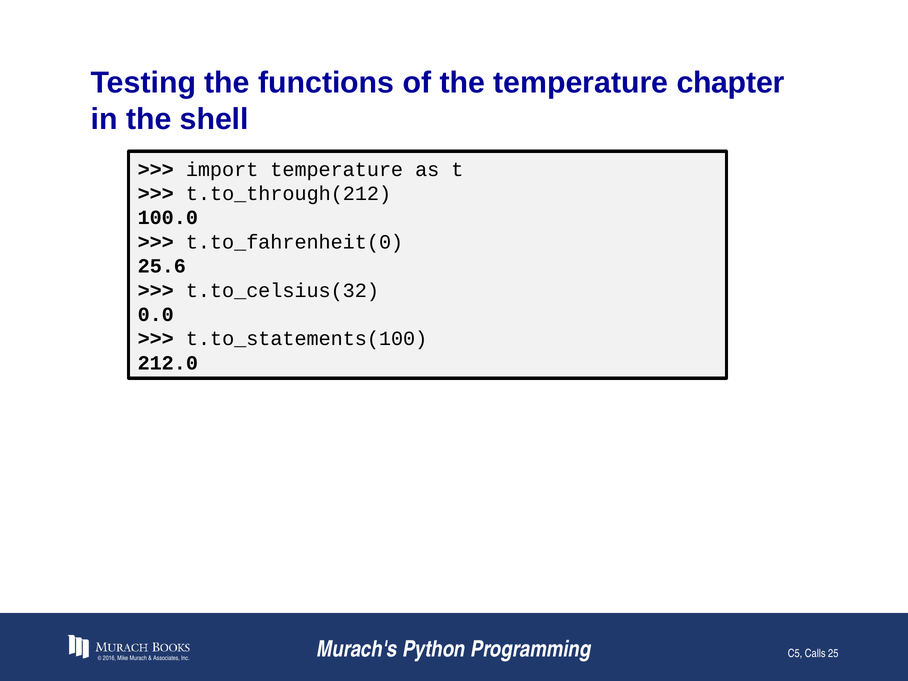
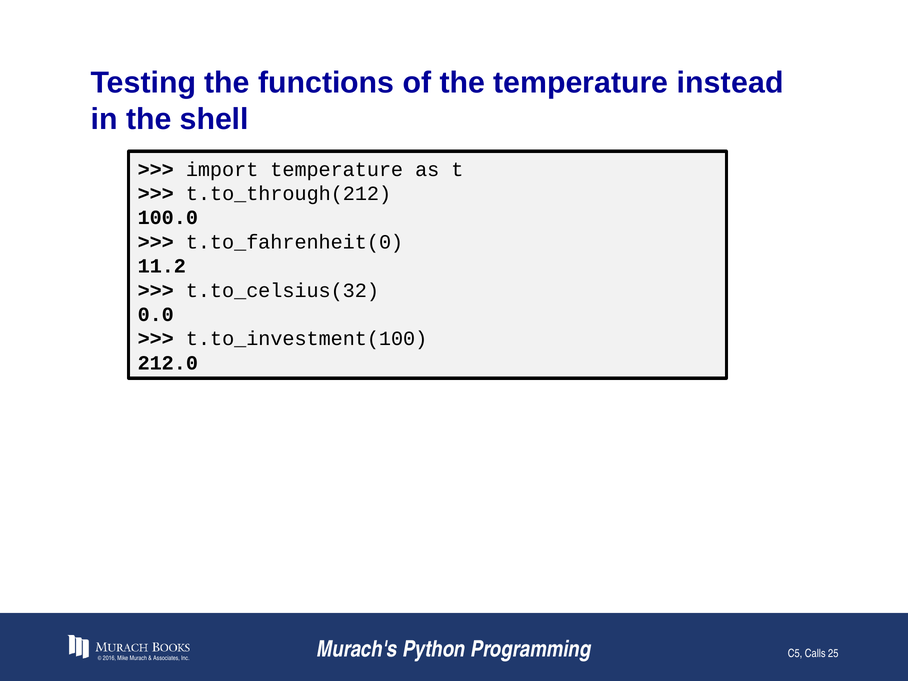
chapter: chapter -> instead
25.6: 25.6 -> 11.2
t.to_statements(100: t.to_statements(100 -> t.to_investment(100
